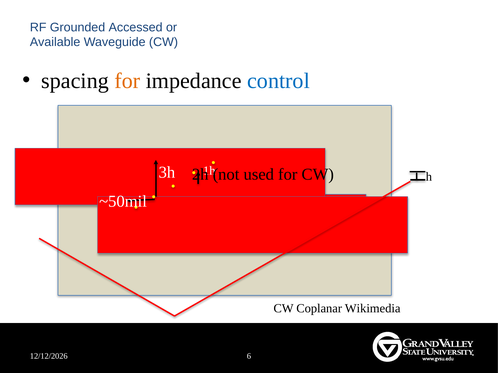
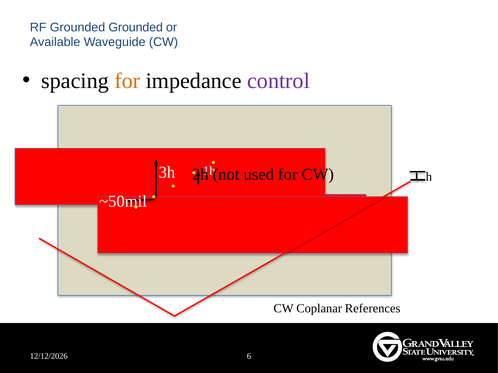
Grounded Accessed: Accessed -> Grounded
control colour: blue -> purple
Wikimedia: Wikimedia -> References
